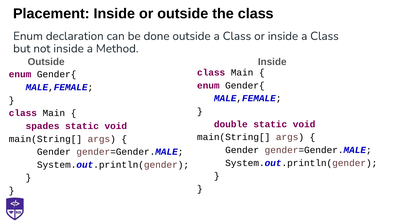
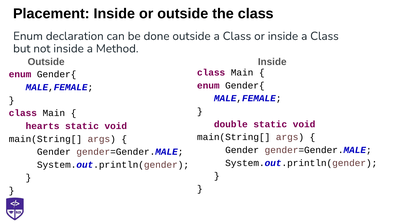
spades: spades -> hearts
